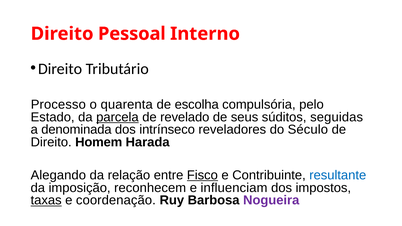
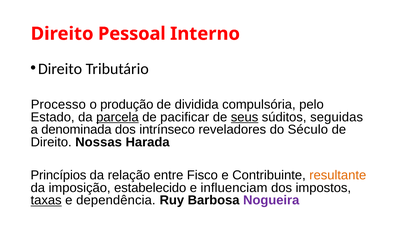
quarenta: quarenta -> produção
escolha: escolha -> dividida
revelado: revelado -> pacificar
seus underline: none -> present
Homem: Homem -> Nossas
Alegando: Alegando -> Princípios
Fisco underline: present -> none
resultante colour: blue -> orange
reconhecem: reconhecem -> estabelecido
coordenação: coordenação -> dependência
